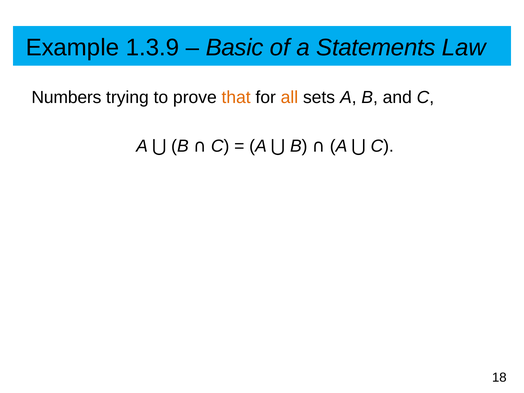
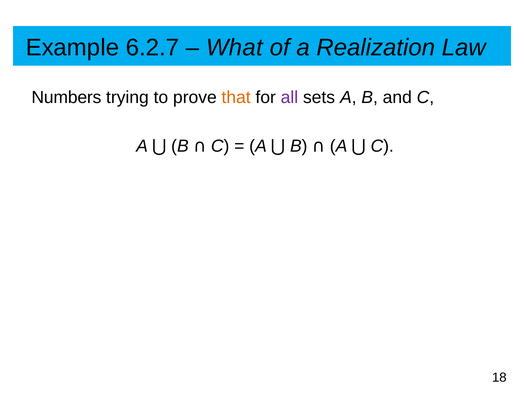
1.3.9: 1.3.9 -> 6.2.7
Basic: Basic -> What
Statements: Statements -> Realization
all colour: orange -> purple
